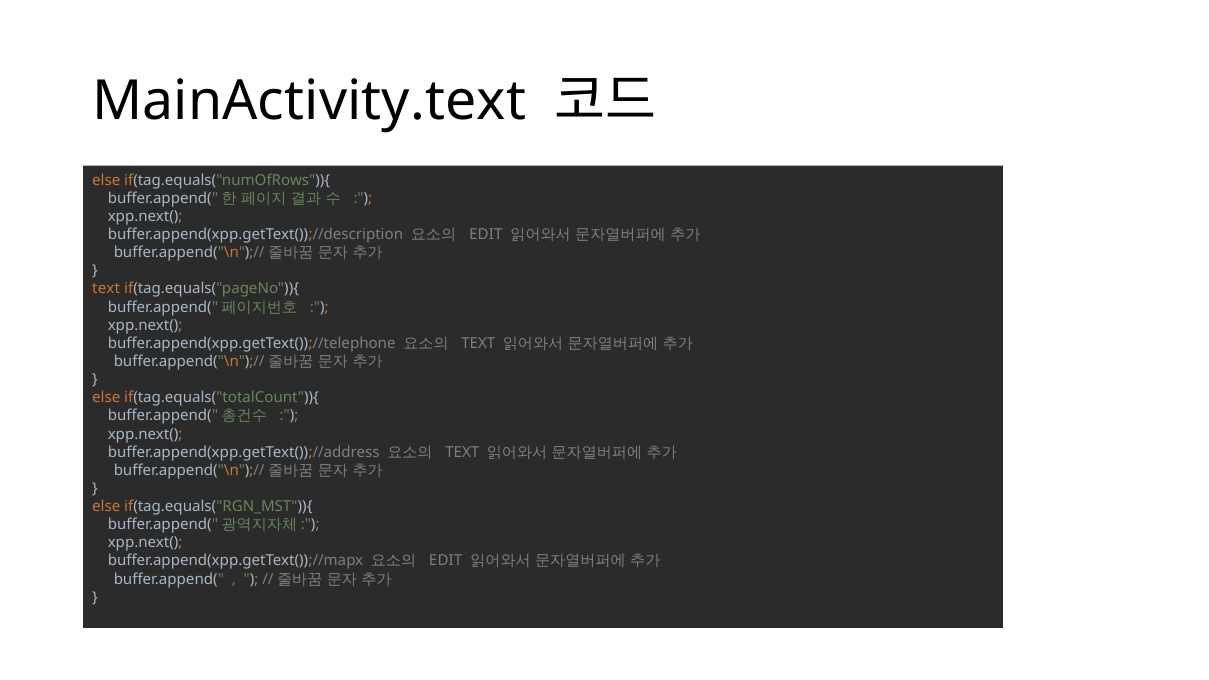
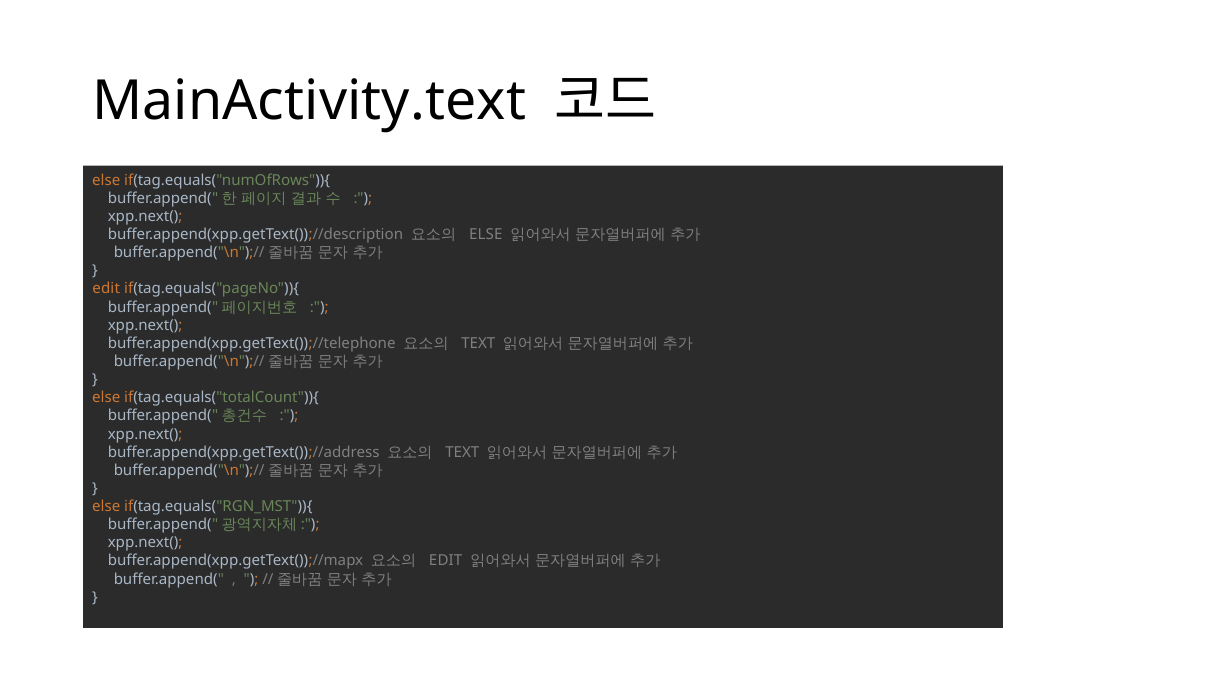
EDIT at (486, 235): EDIT -> ELSE
text at (106, 289): text -> edit
